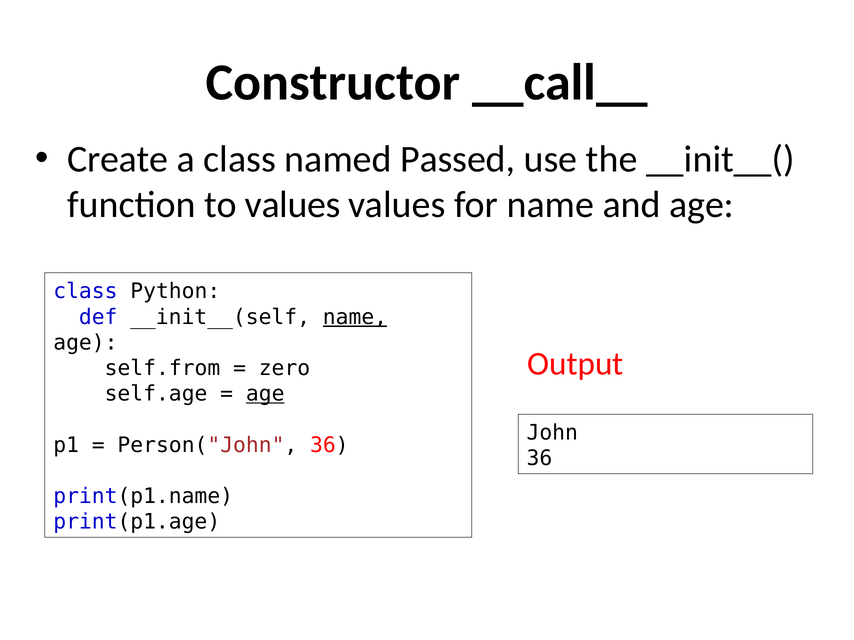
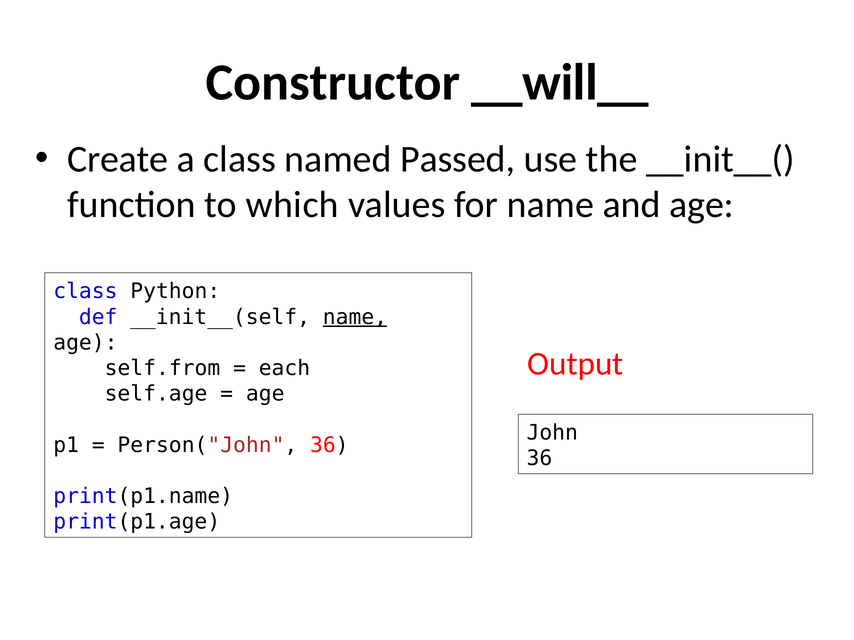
__call__: __call__ -> __will__
to values: values -> which
zero: zero -> each
age at (265, 394) underline: present -> none
